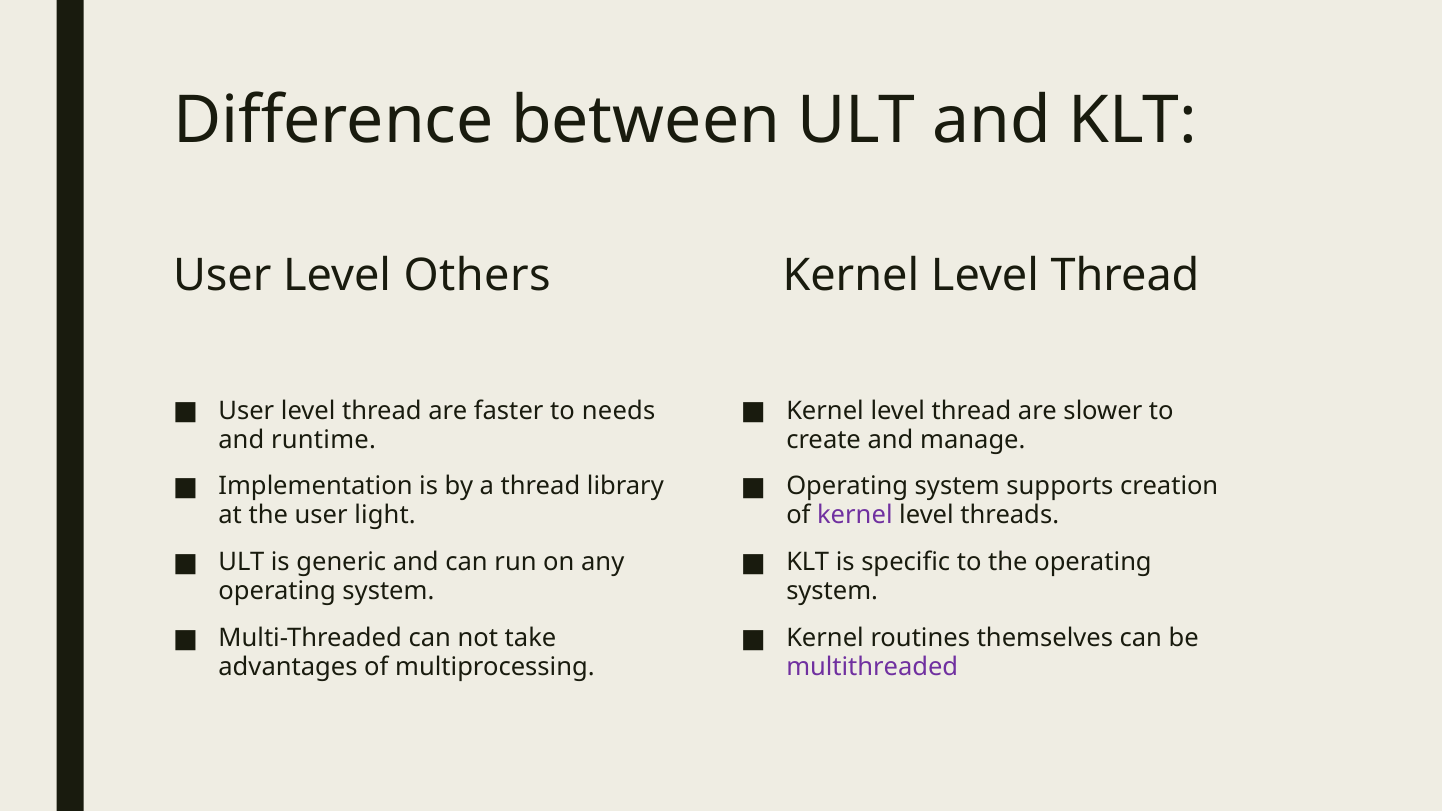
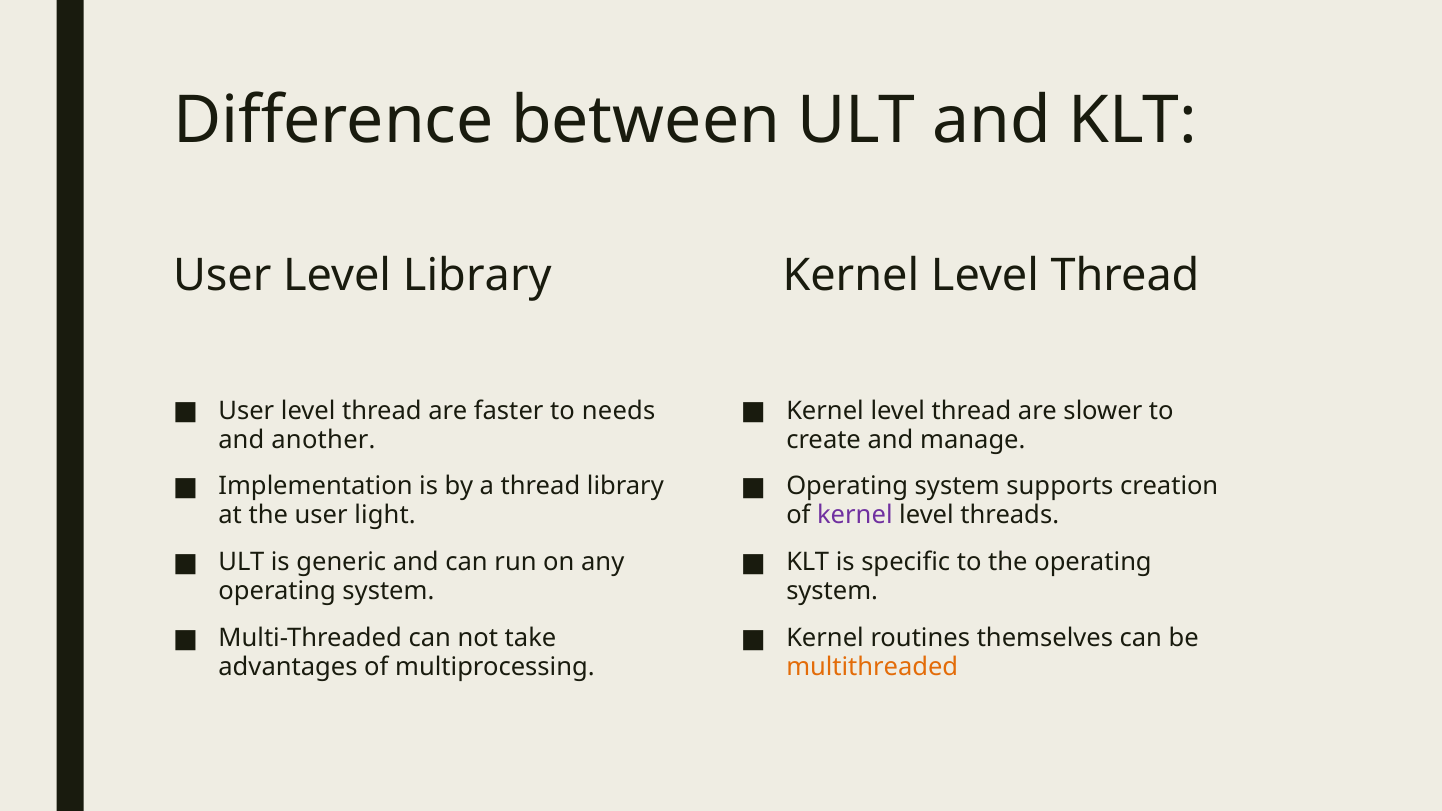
Level Others: Others -> Library
runtime: runtime -> another
multithreaded colour: purple -> orange
